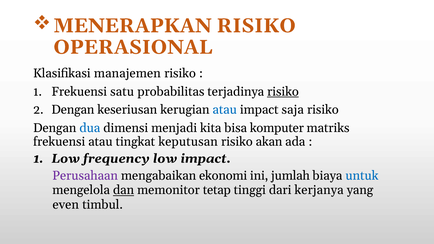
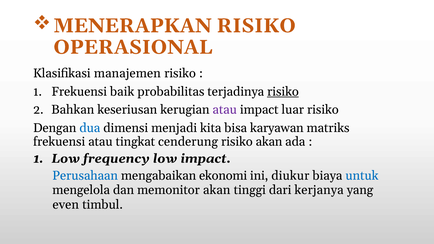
satu: satu -> baik
Dengan at (73, 110): Dengan -> Bahkan
atau at (225, 110) colour: blue -> purple
saja: saja -> luar
komputer: komputer -> karyawan
keputusan: keputusan -> cenderung
Perusahaan colour: purple -> blue
jumlah: jumlah -> diukur
dan underline: present -> none
memonitor tetap: tetap -> akan
